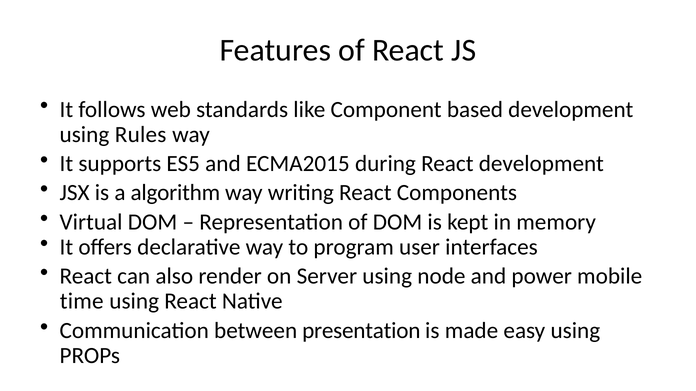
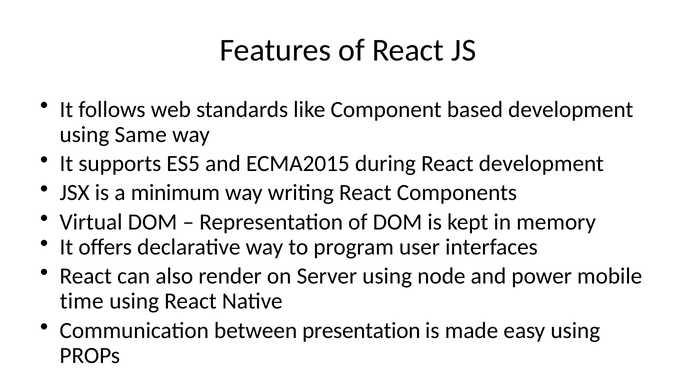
Rules: Rules -> Same
algorithm: algorithm -> minimum
